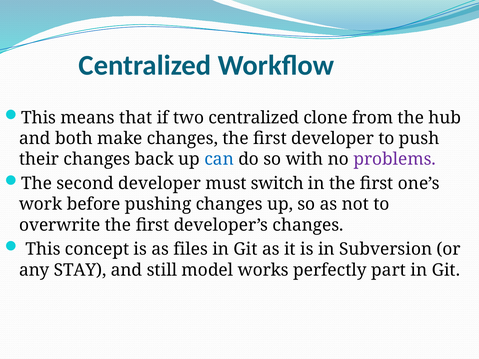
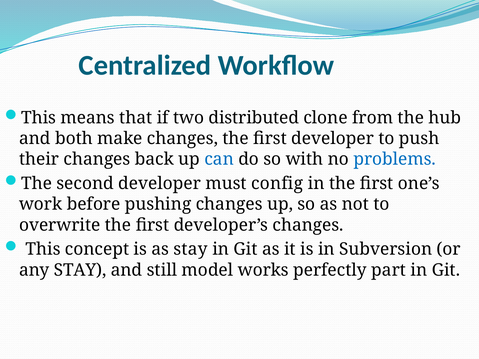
two centralized: centralized -> distributed
problems colour: purple -> blue
switch: switch -> config
as files: files -> stay
